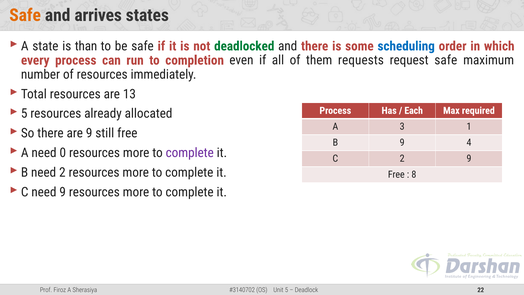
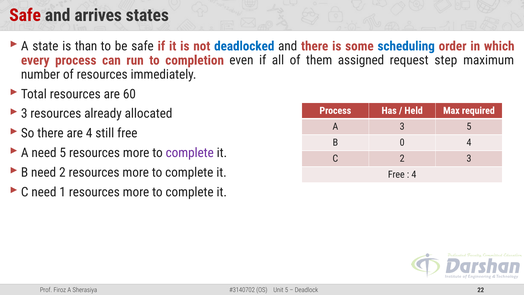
Safe at (25, 15) colour: orange -> red
deadlocked colour: green -> blue
requests: requests -> assigned
request safe: safe -> step
13: 13 -> 60
Each: Each -> Held
5 at (24, 114): 5 -> 3
3 1: 1 -> 5
are 9: 9 -> 4
B 9: 9 -> 0
need 0: 0 -> 5
2 9: 9 -> 3
8 at (414, 174): 8 -> 4
need 9: 9 -> 1
